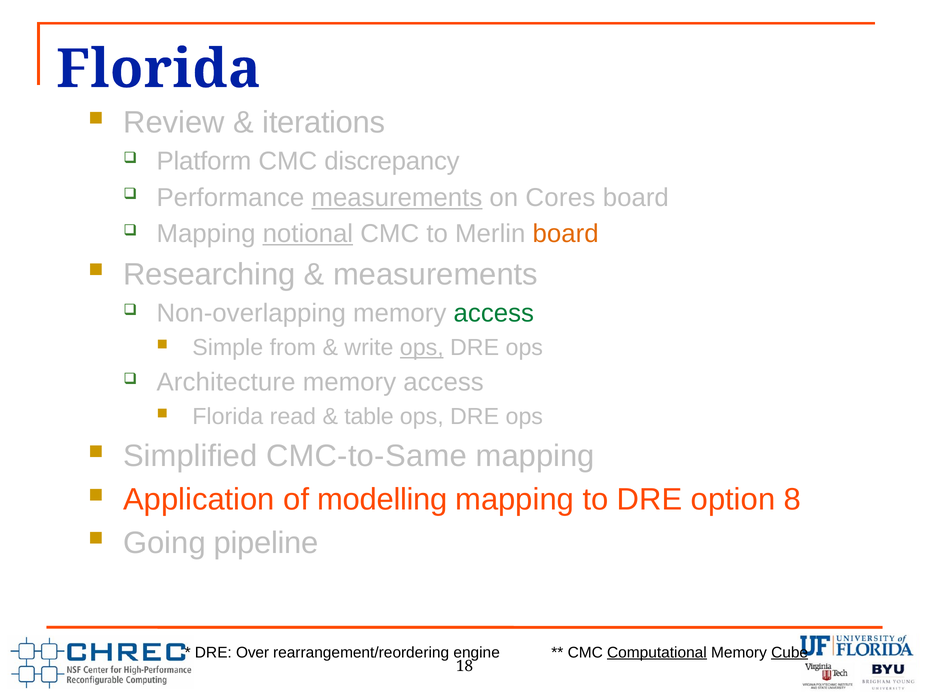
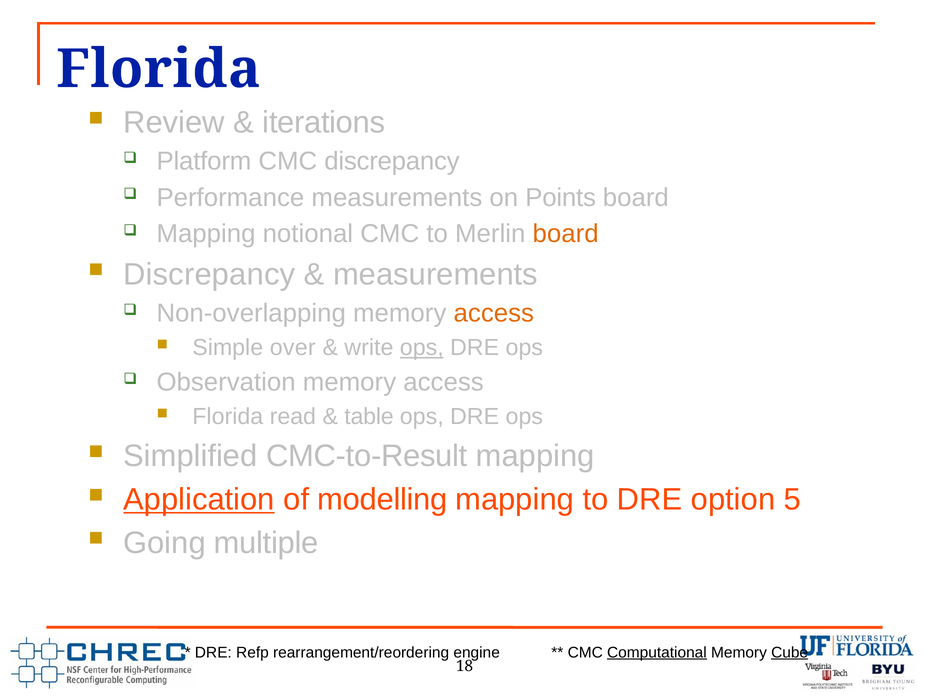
measurements at (397, 198) underline: present -> none
Cores: Cores -> Points
notional underline: present -> none
Researching at (209, 274): Researching -> Discrepancy
access at (494, 313) colour: green -> orange
from: from -> over
Architecture: Architecture -> Observation
CMC-to-Same: CMC-to-Same -> CMC-to-Result
Application underline: none -> present
8: 8 -> 5
pipeline: pipeline -> multiple
Over: Over -> Refp
